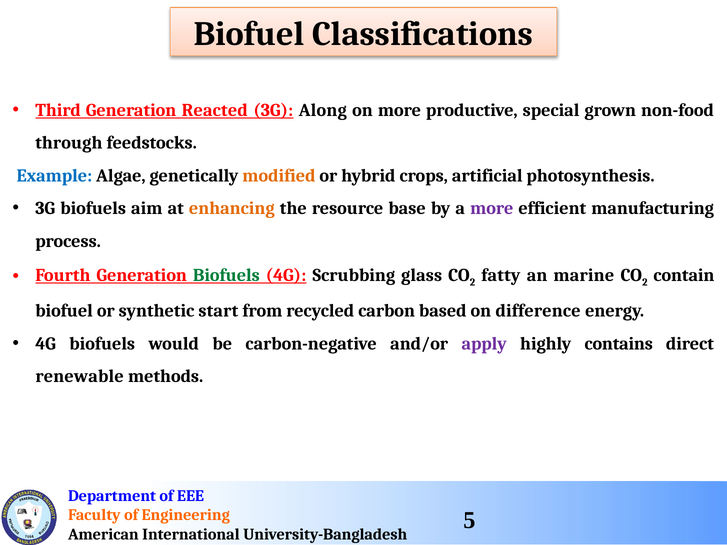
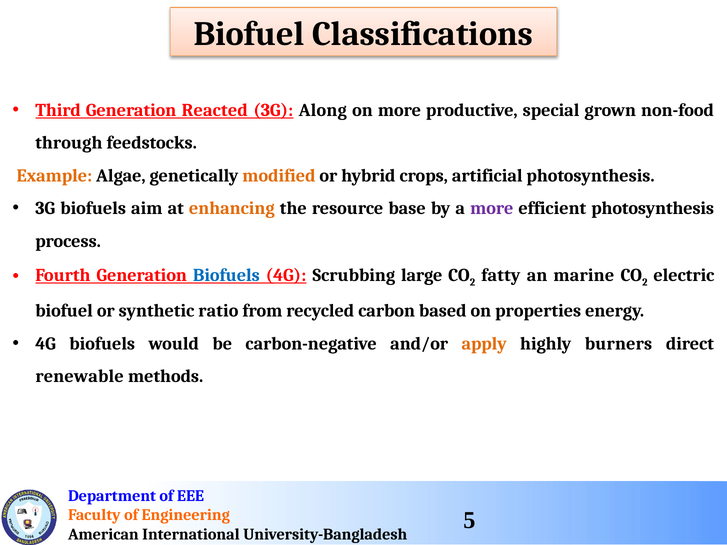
Example colour: blue -> orange
efficient manufacturing: manufacturing -> photosynthesis
Biofuels at (226, 275) colour: green -> blue
glass: glass -> large
contain: contain -> electric
start: start -> ratio
difference: difference -> properties
apply colour: purple -> orange
contains: contains -> burners
